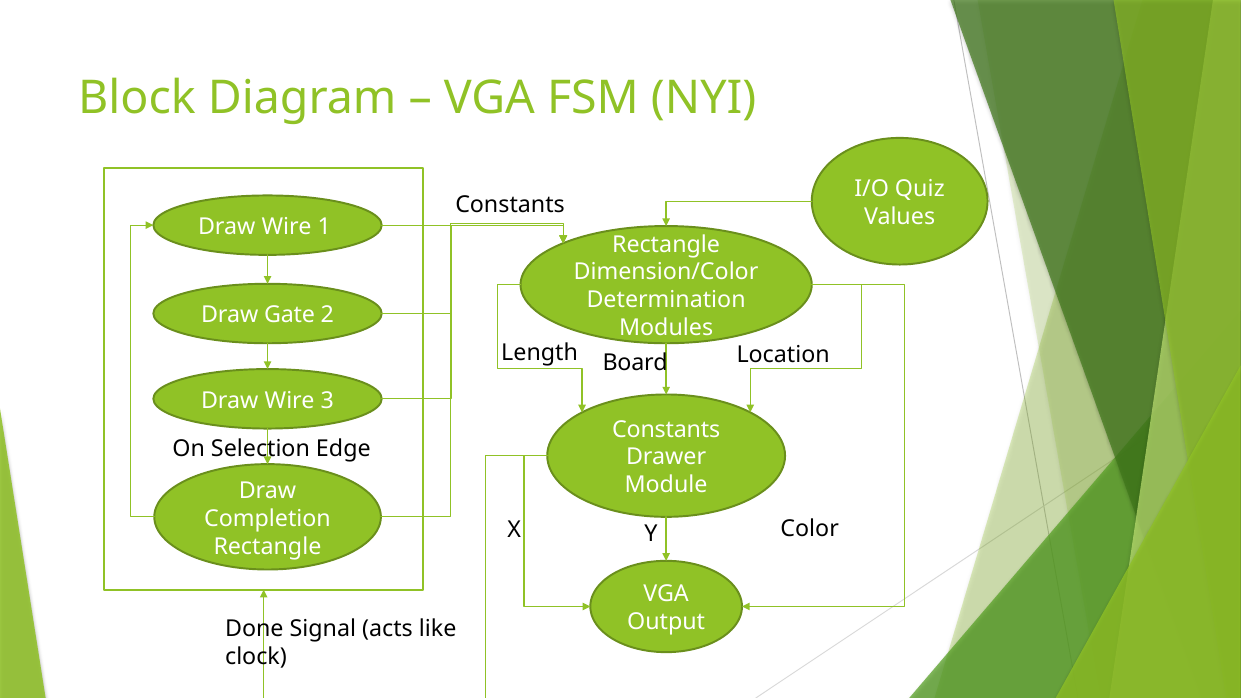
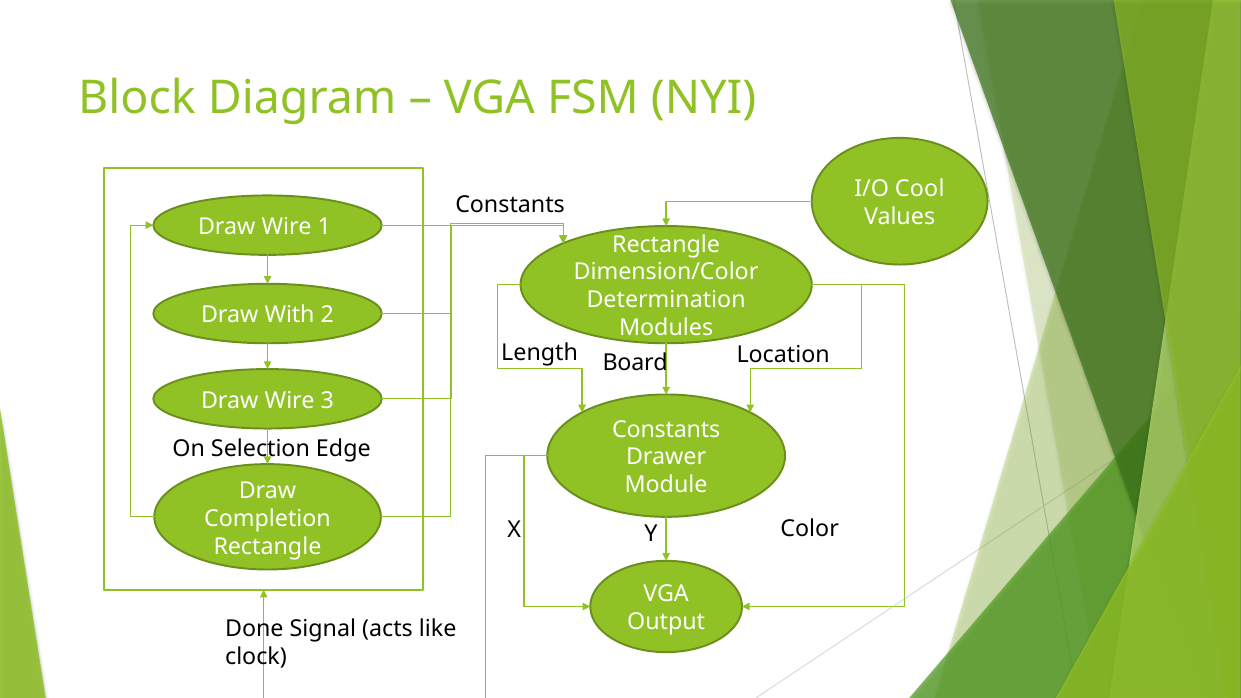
Quiz: Quiz -> Cool
Gate: Gate -> With
